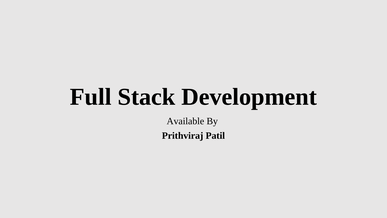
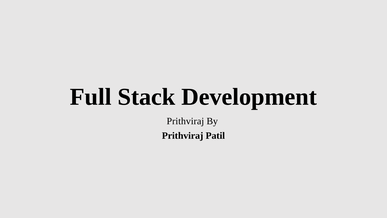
Available at (185, 121): Available -> Prithviraj
